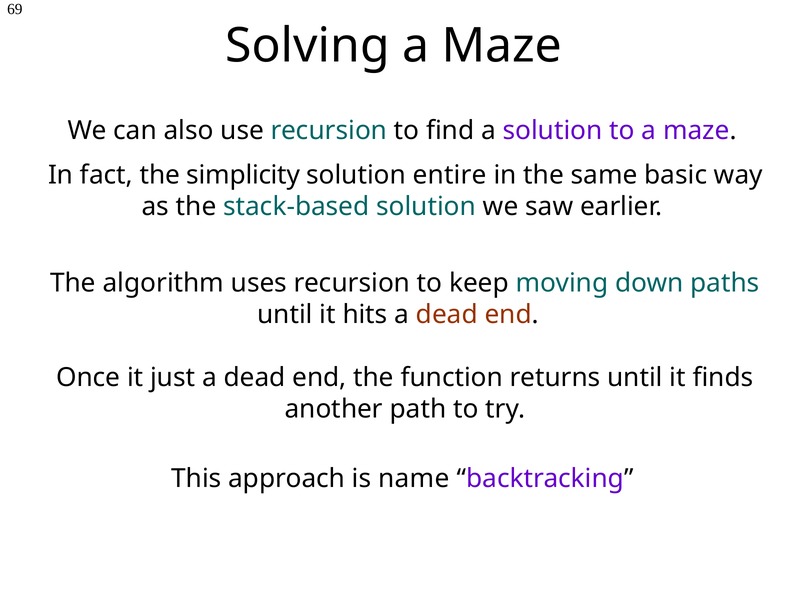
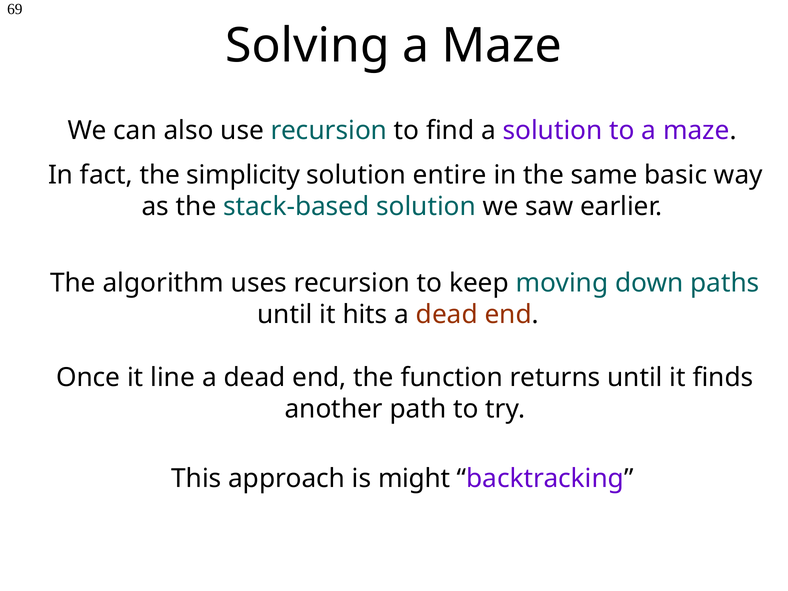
just: just -> line
name: name -> might
